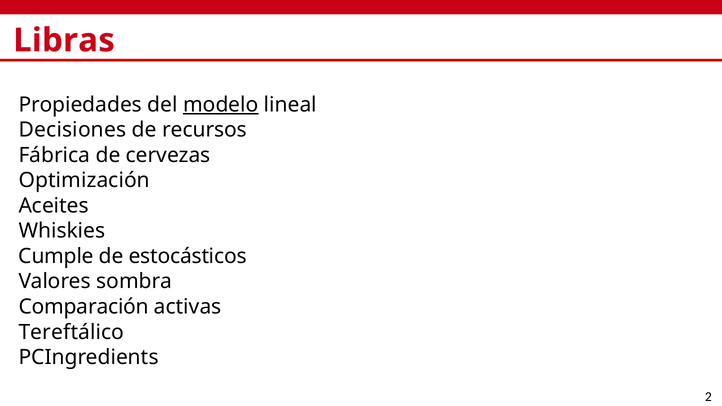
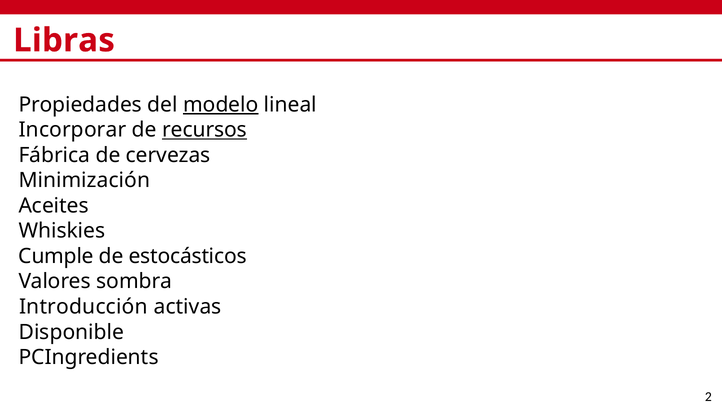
Decisiones: Decisiones -> Incorporar
recursos underline: none -> present
Optimización: Optimización -> Minimización
Comparación: Comparación -> Introducción
Tereftálico: Tereftálico -> Disponible
